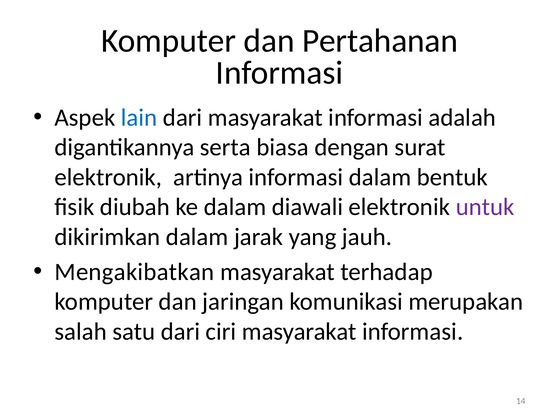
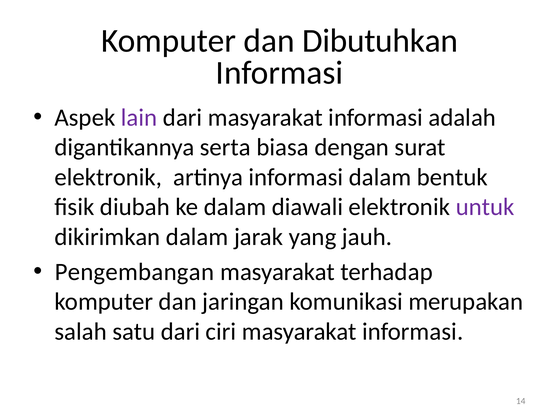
Pertahanan: Pertahanan -> Dibutuhkan
lain colour: blue -> purple
Mengakibatkan: Mengakibatkan -> Pengembangan
